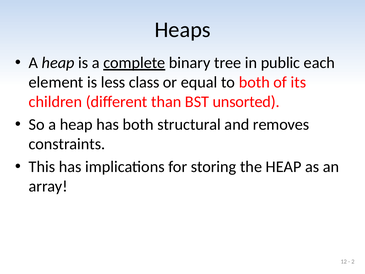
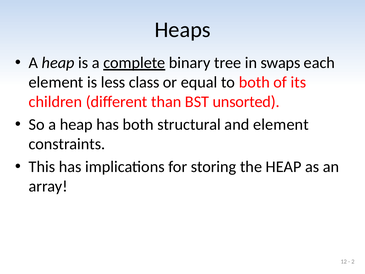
public: public -> swaps
and removes: removes -> element
